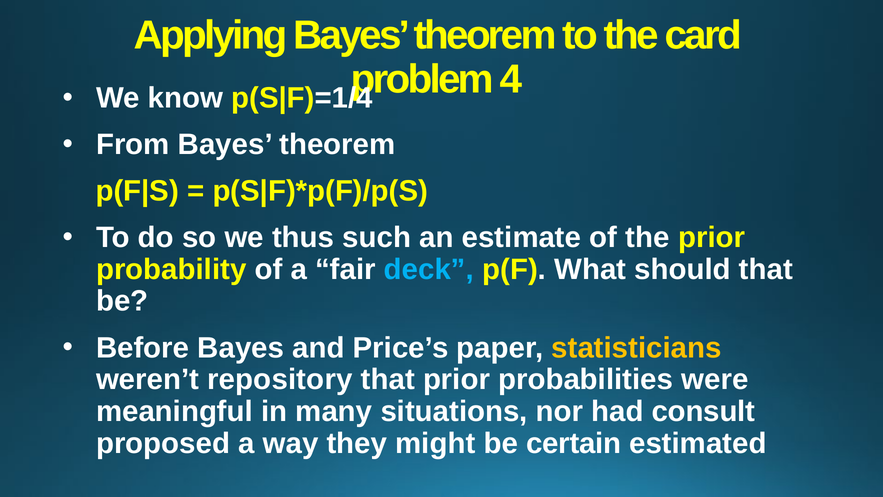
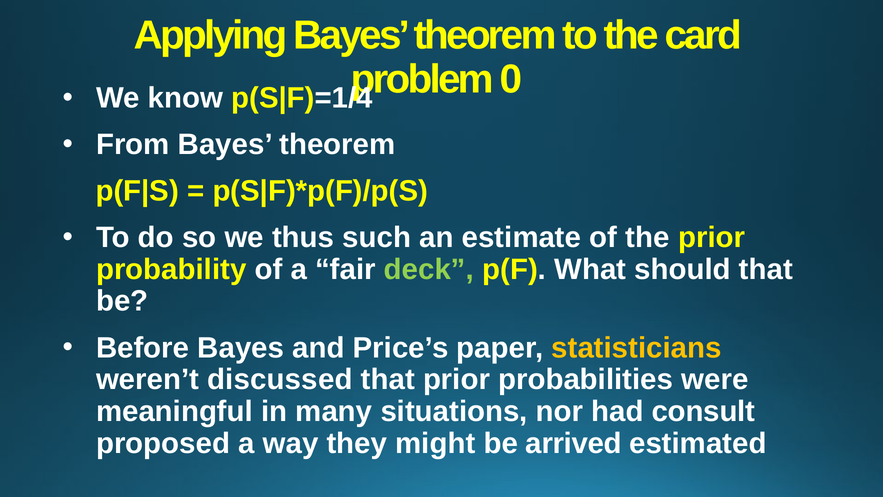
4: 4 -> 0
deck colour: light blue -> light green
repository: repository -> discussed
certain: certain -> arrived
